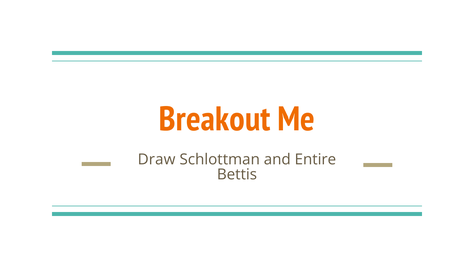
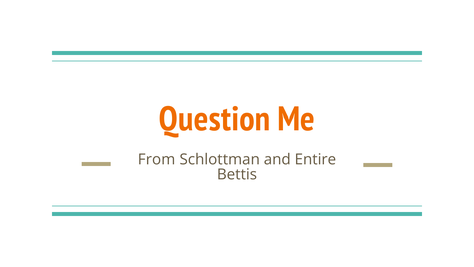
Breakout: Breakout -> Question
Draw: Draw -> From
